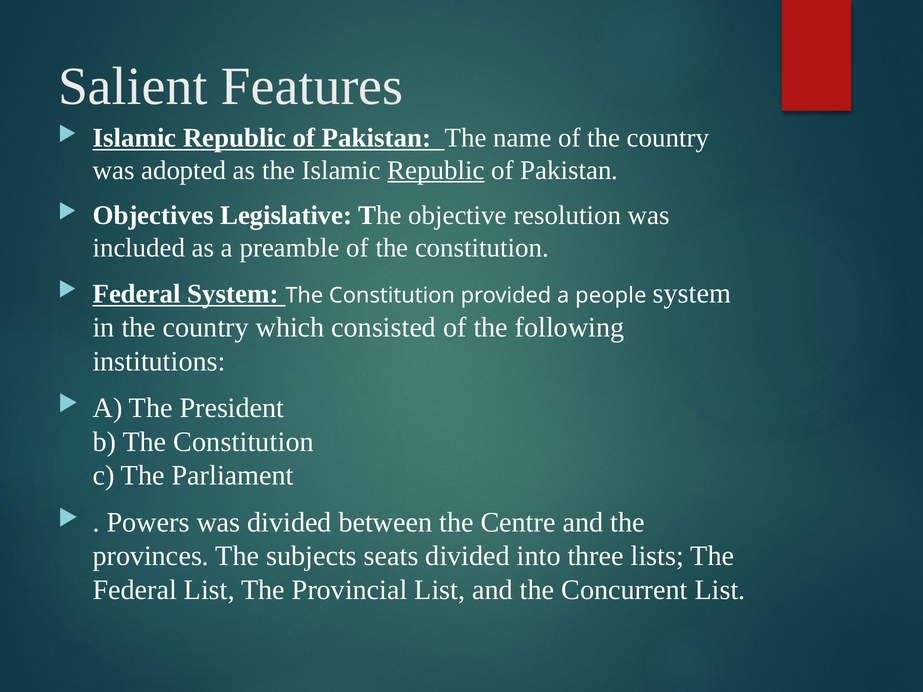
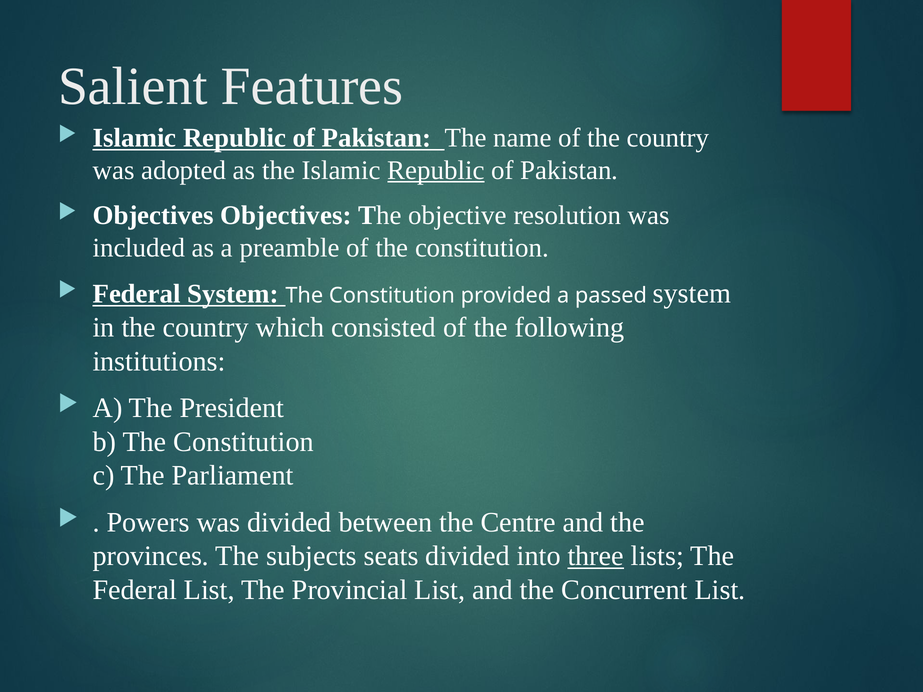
Objectives Legislative: Legislative -> Objectives
people: people -> passed
three underline: none -> present
